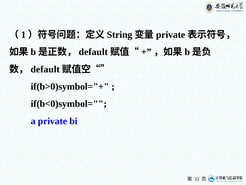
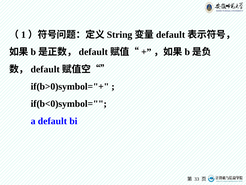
private at (171, 35): private -> default
a private: private -> default
